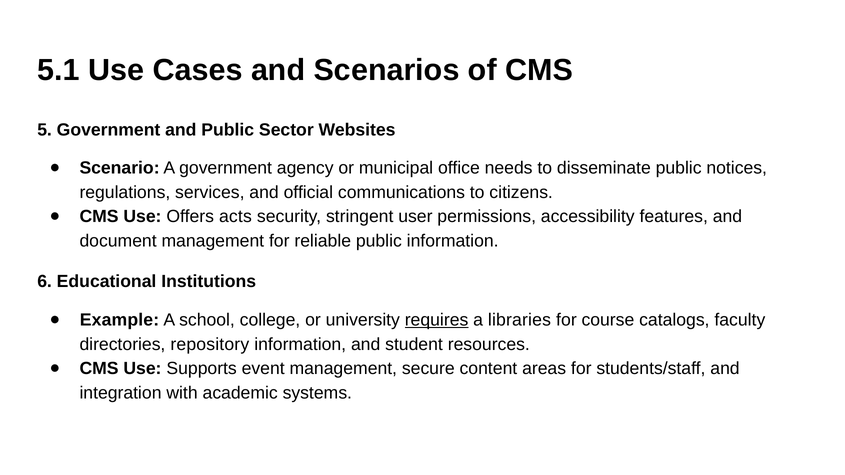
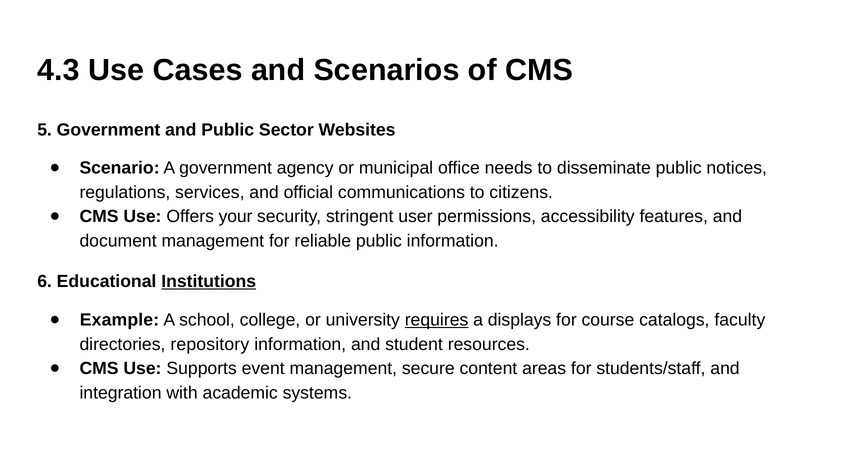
5.1: 5.1 -> 4.3
acts: acts -> your
Institutions underline: none -> present
libraries: libraries -> displays
